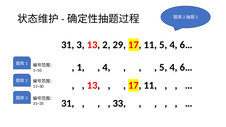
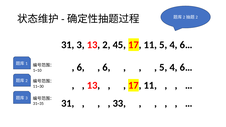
29: 29 -> 45
31 1: 1 -> 6
13 4: 4 -> 6
